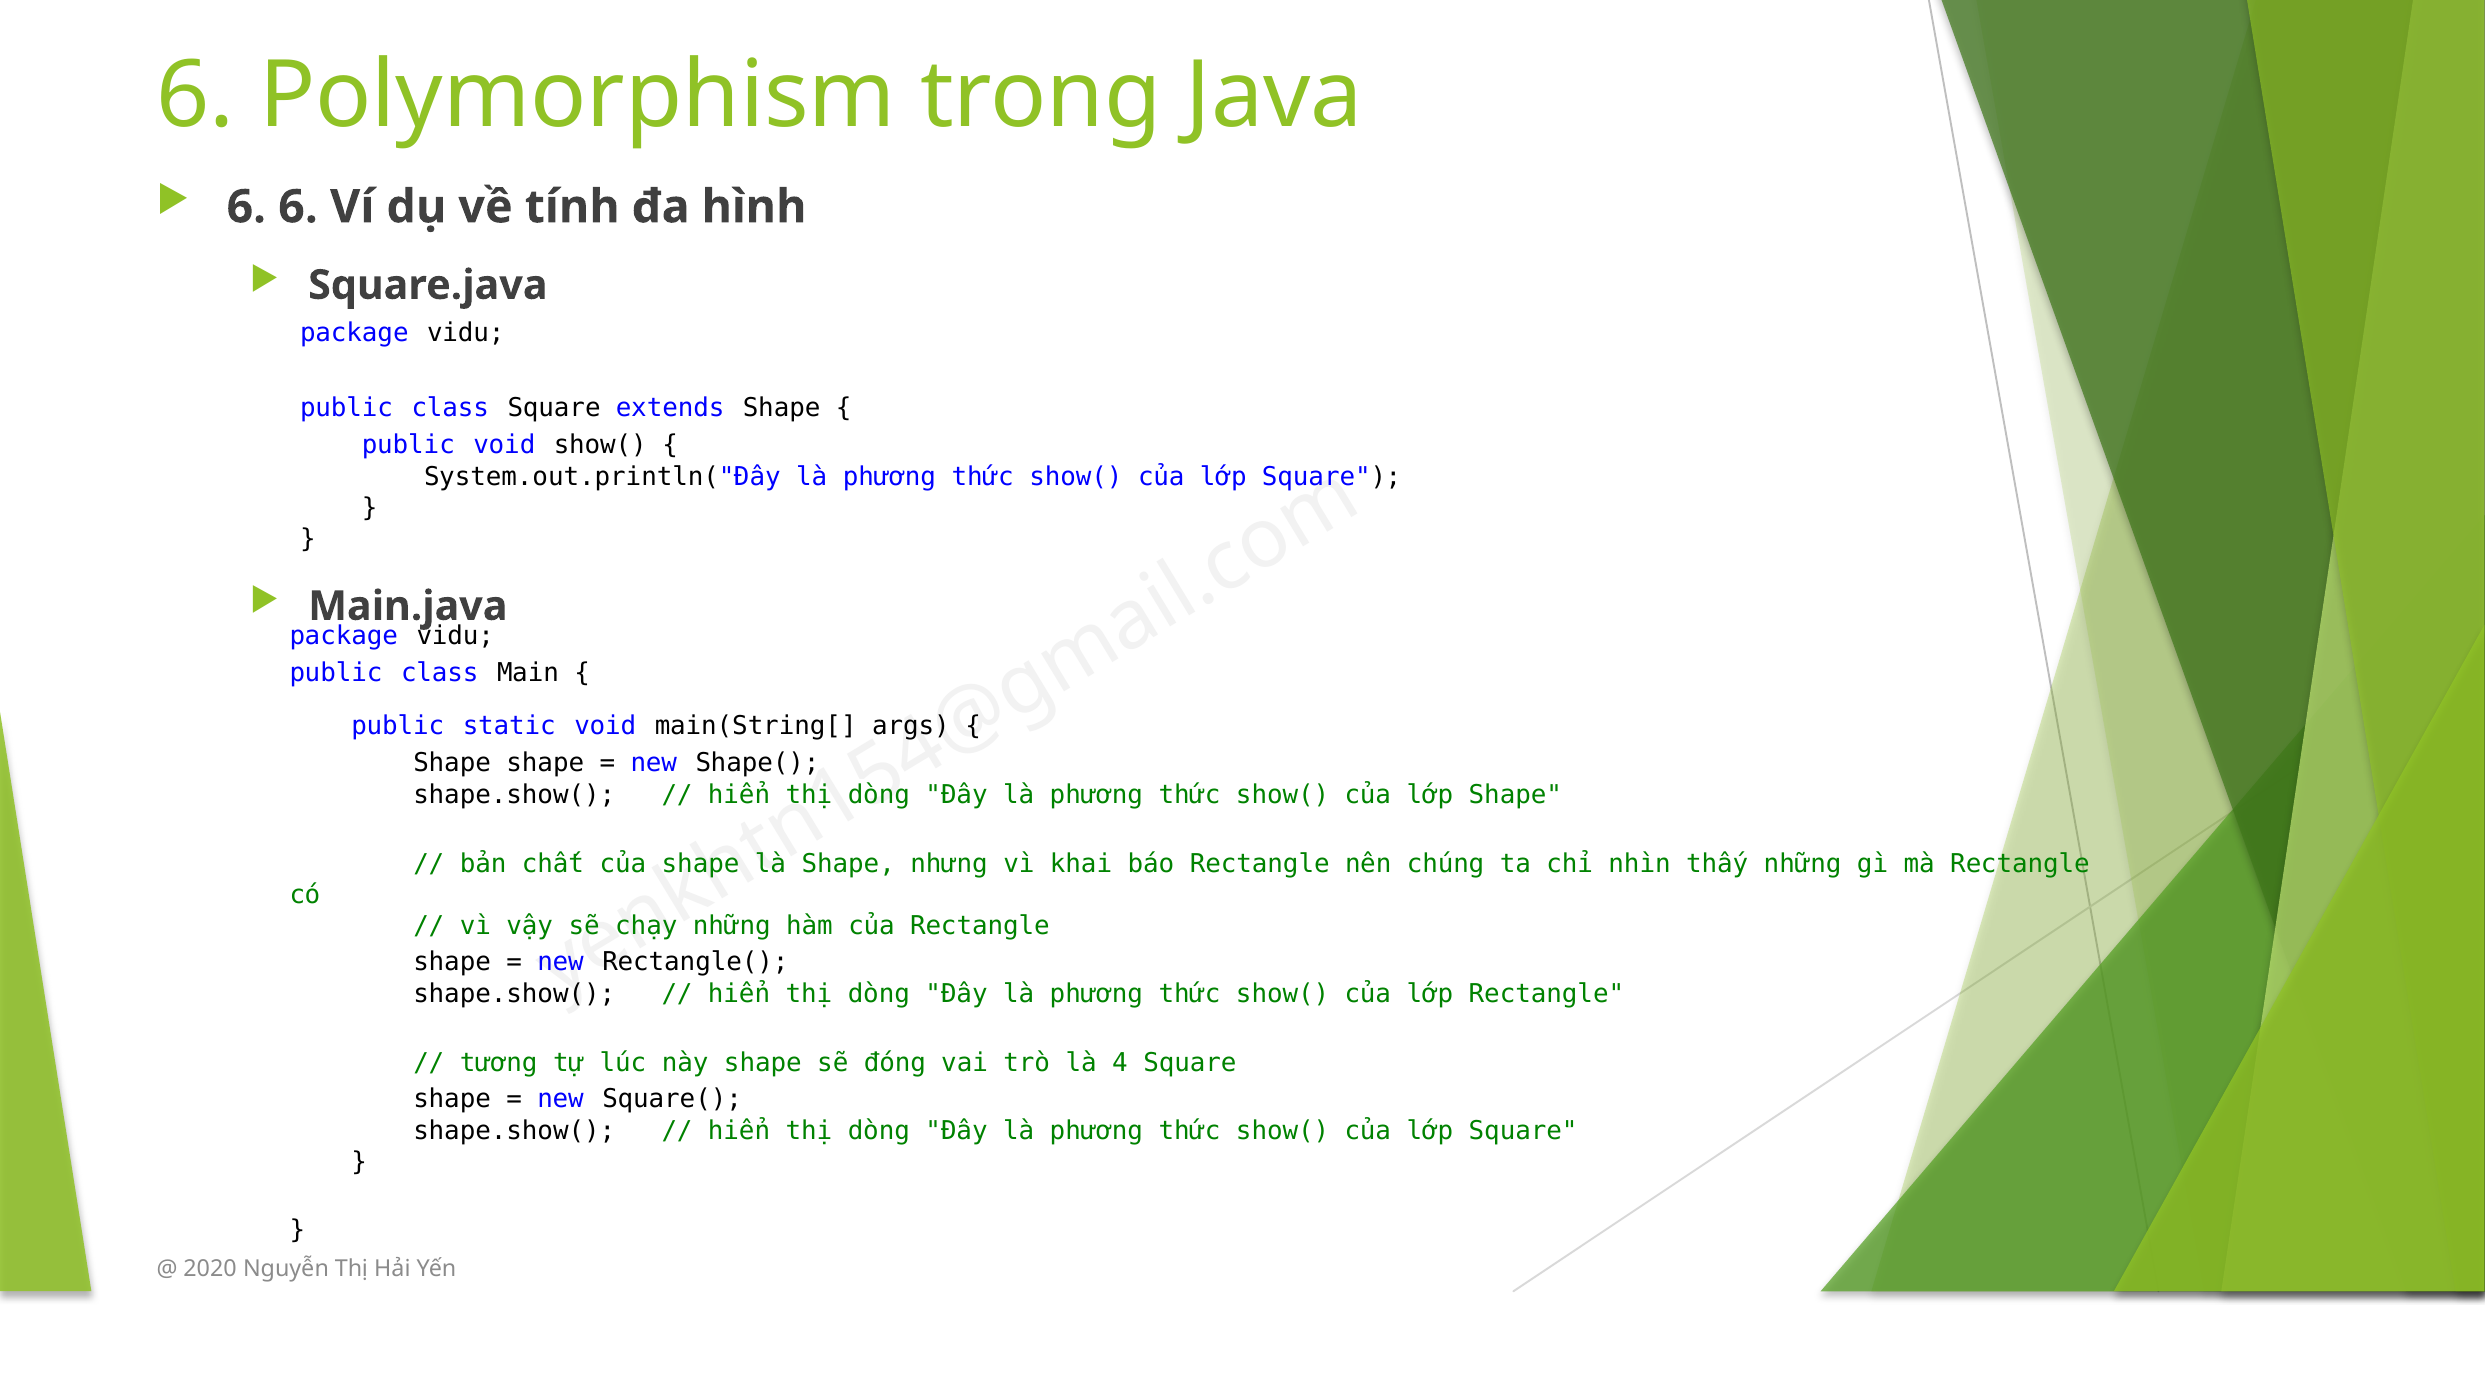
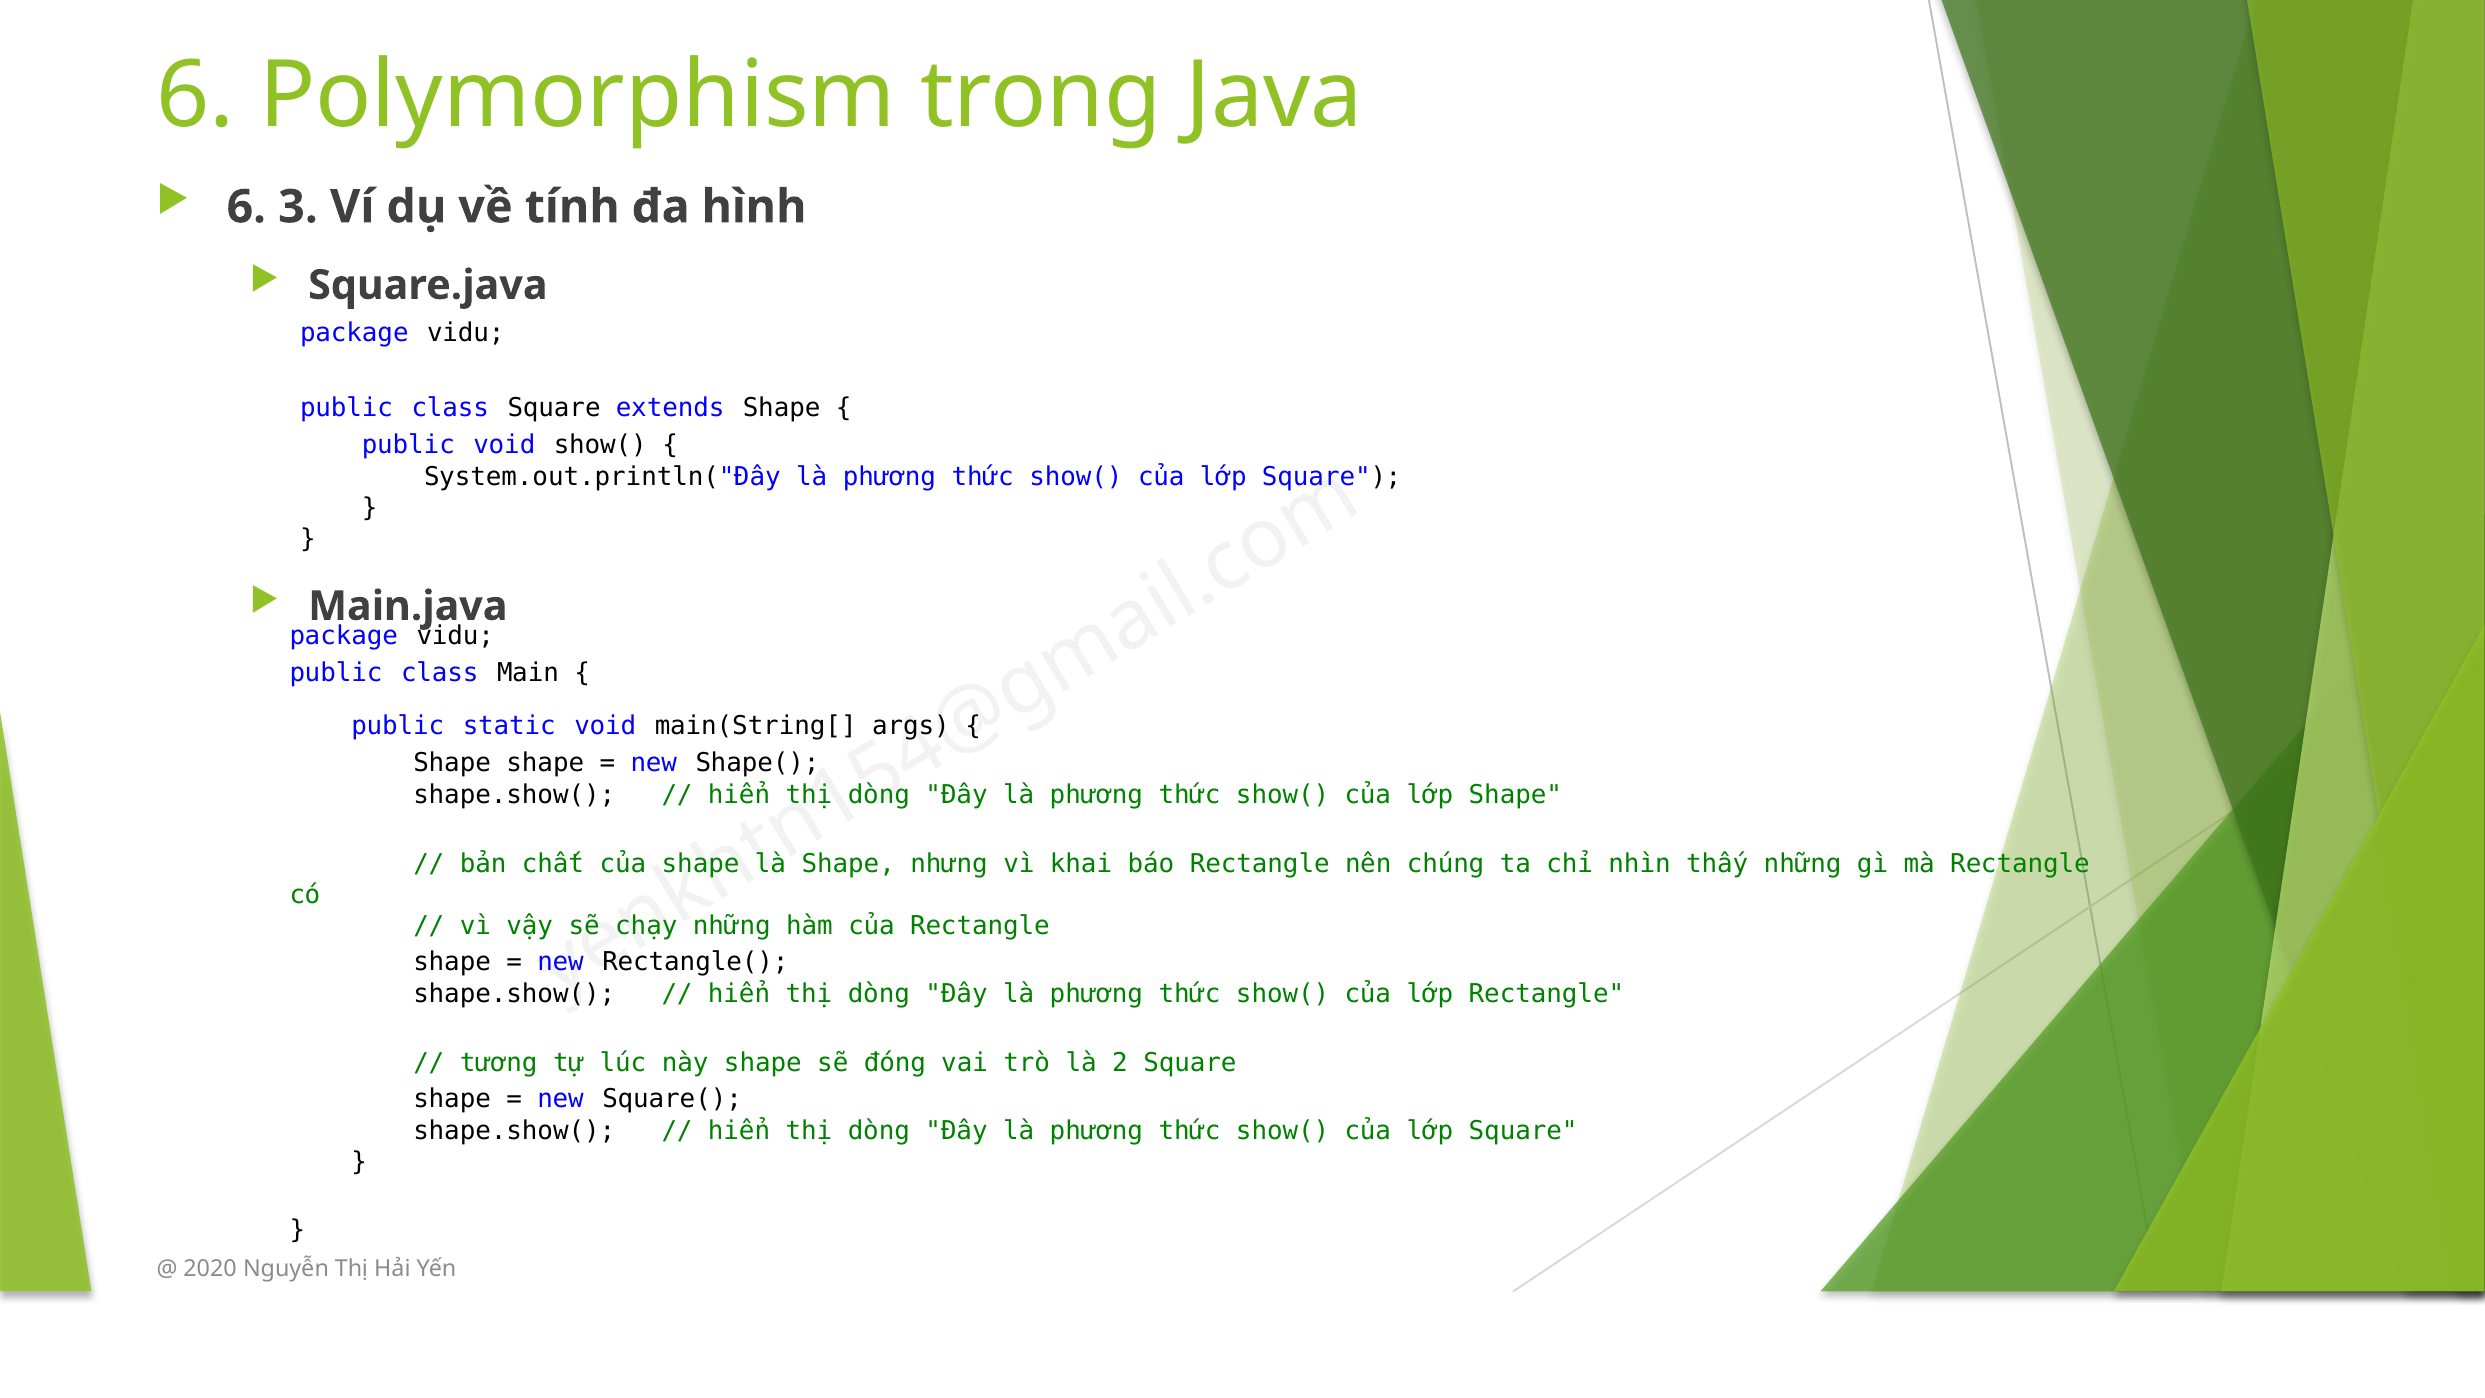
6 6: 6 -> 3
là 4: 4 -> 2
